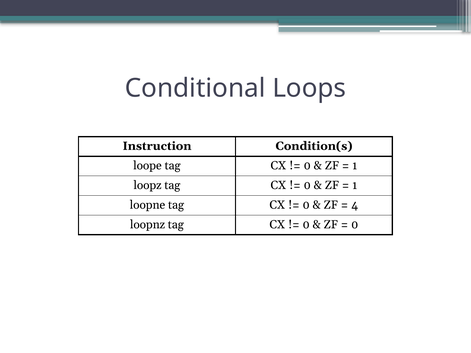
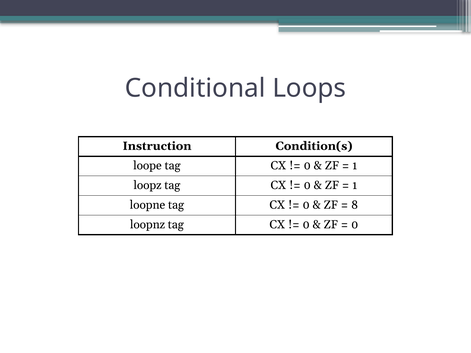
4: 4 -> 8
